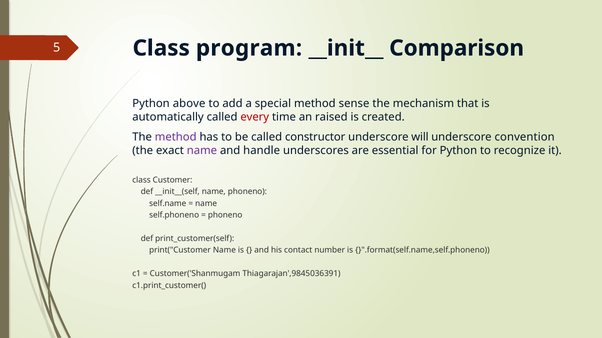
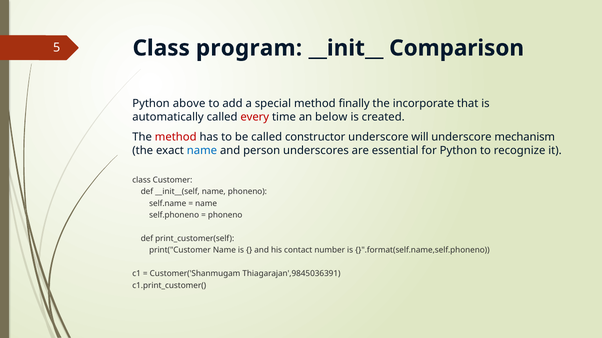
sense: sense -> finally
mechanism: mechanism -> incorporate
raised: raised -> below
method at (176, 137) colour: purple -> red
convention: convention -> mechanism
name at (202, 151) colour: purple -> blue
handle: handle -> person
